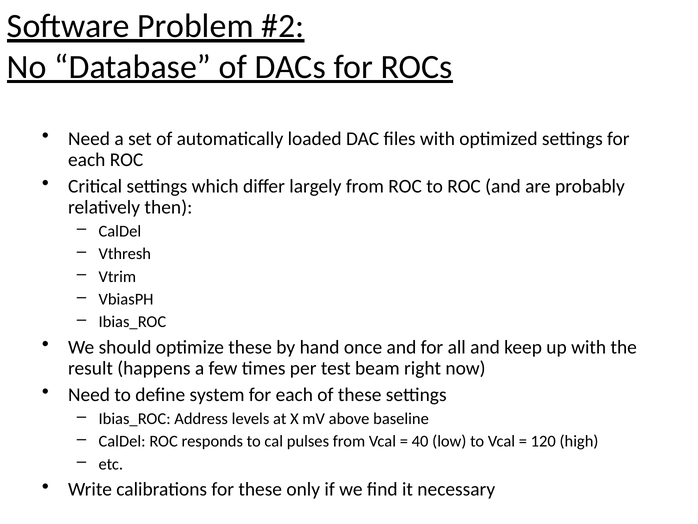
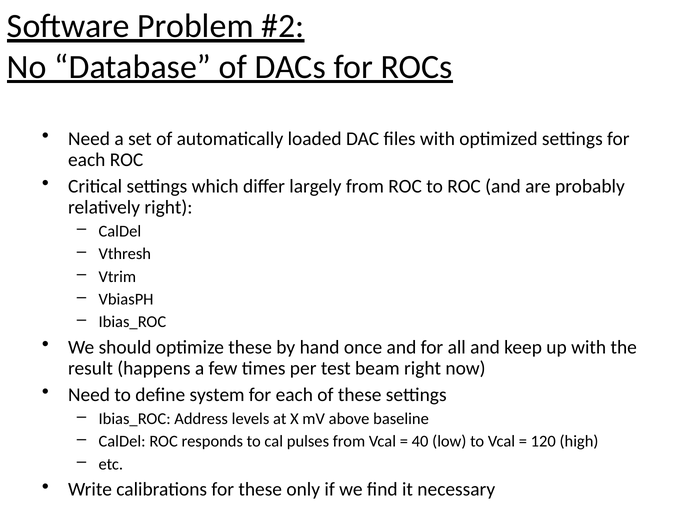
relatively then: then -> right
